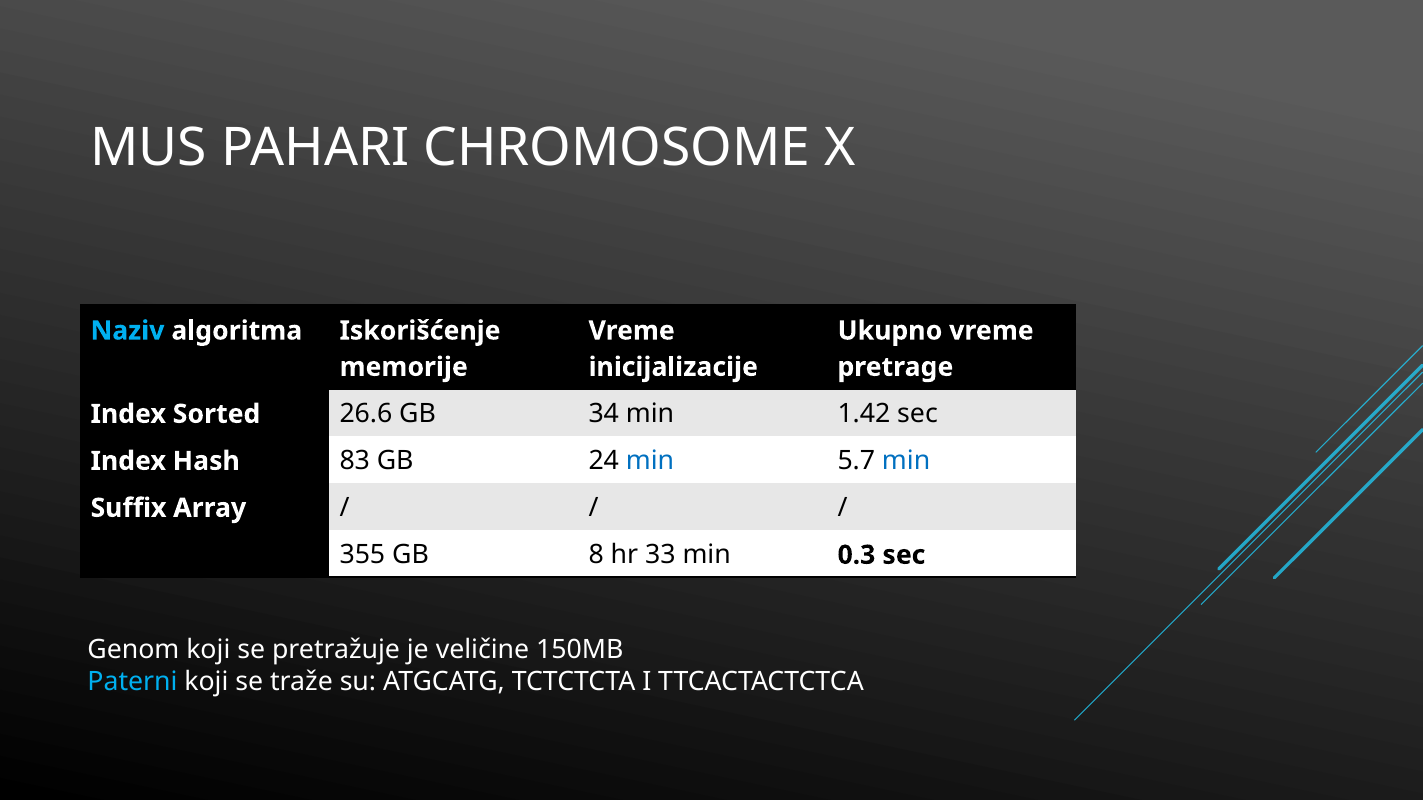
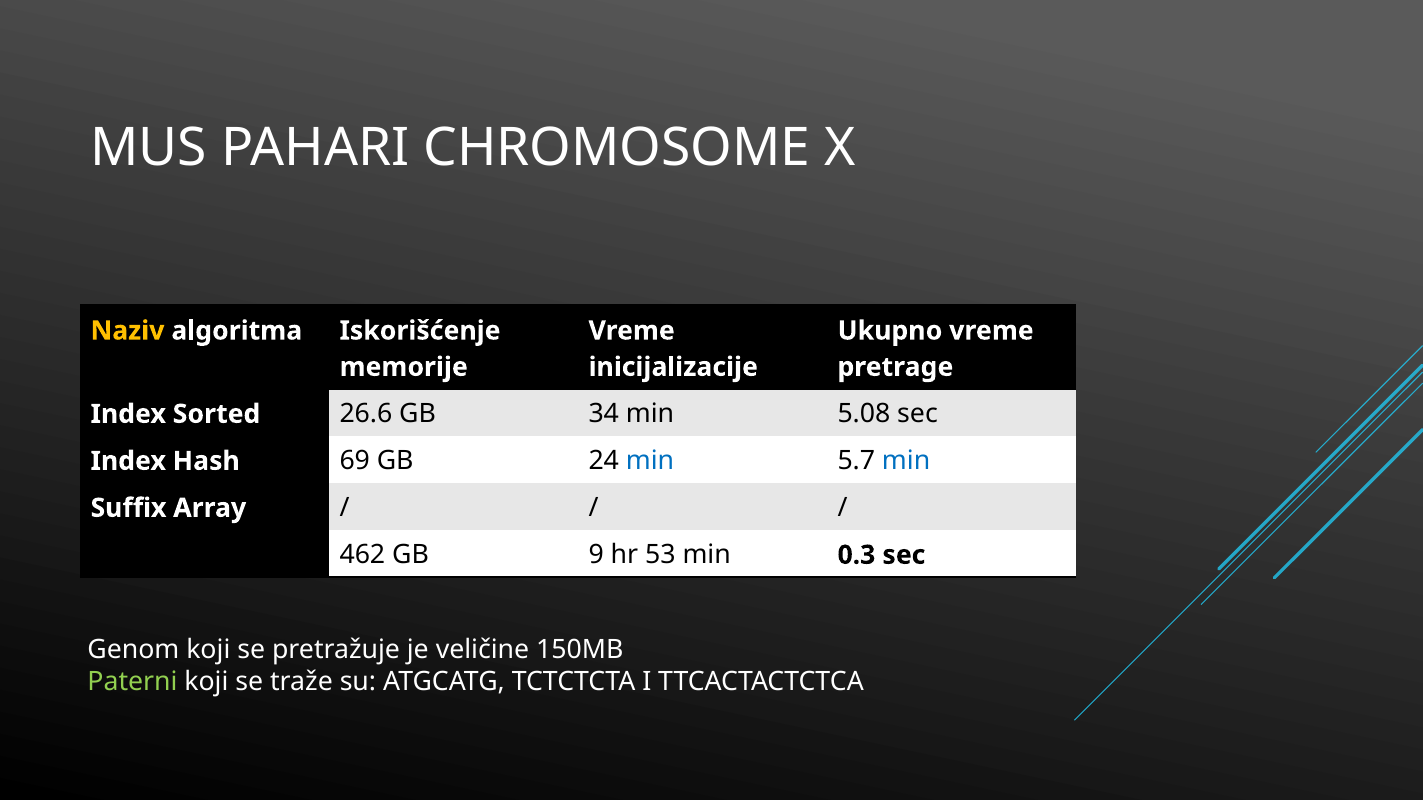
Naziv colour: light blue -> yellow
1.42: 1.42 -> 5.08
83: 83 -> 69
355: 355 -> 462
8: 8 -> 9
33: 33 -> 53
Paterni colour: light blue -> light green
